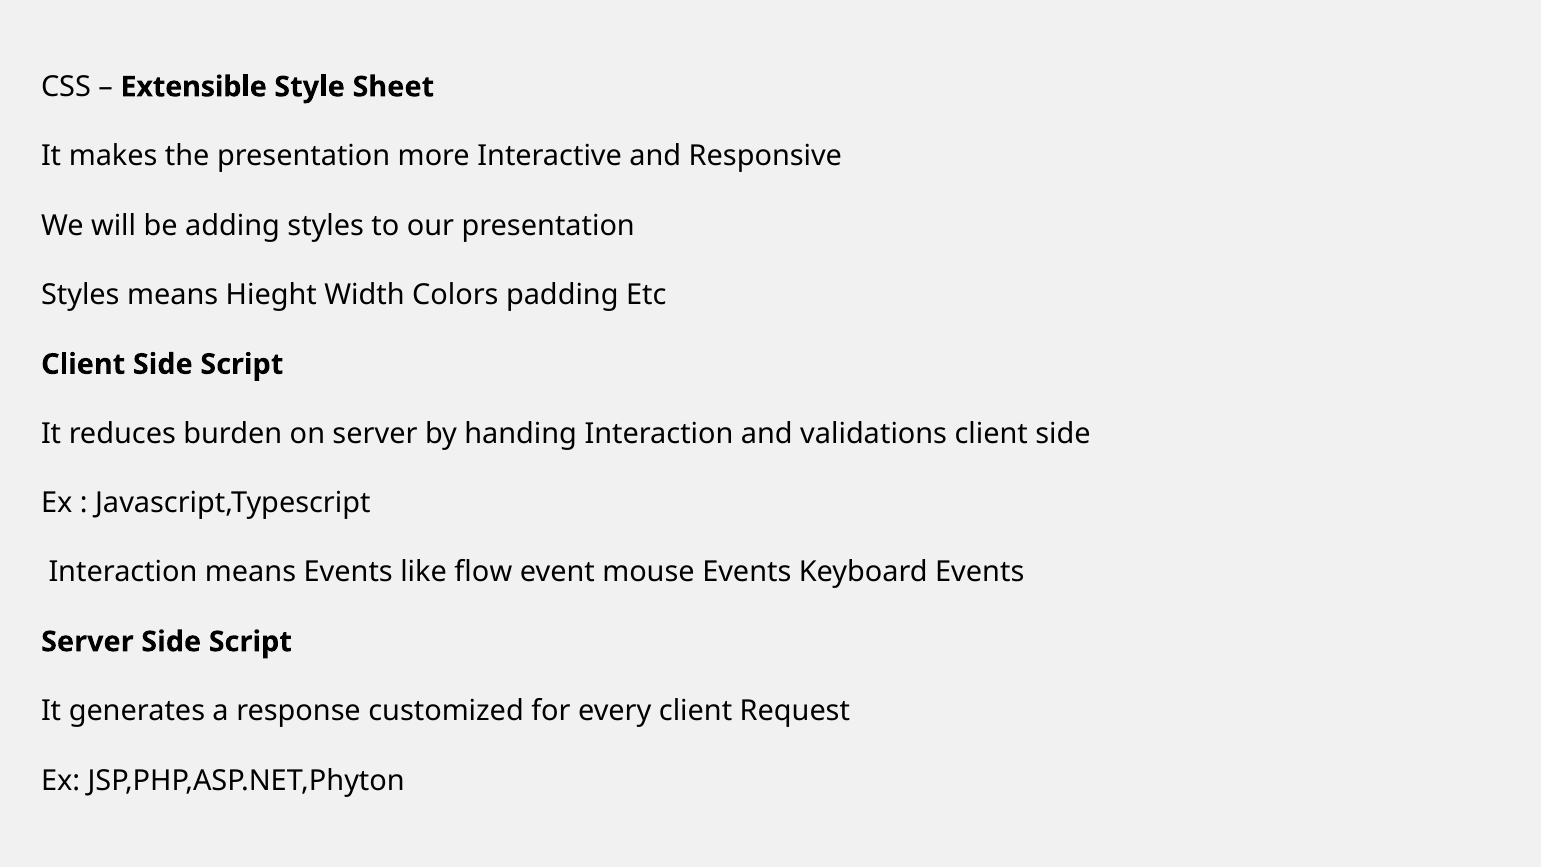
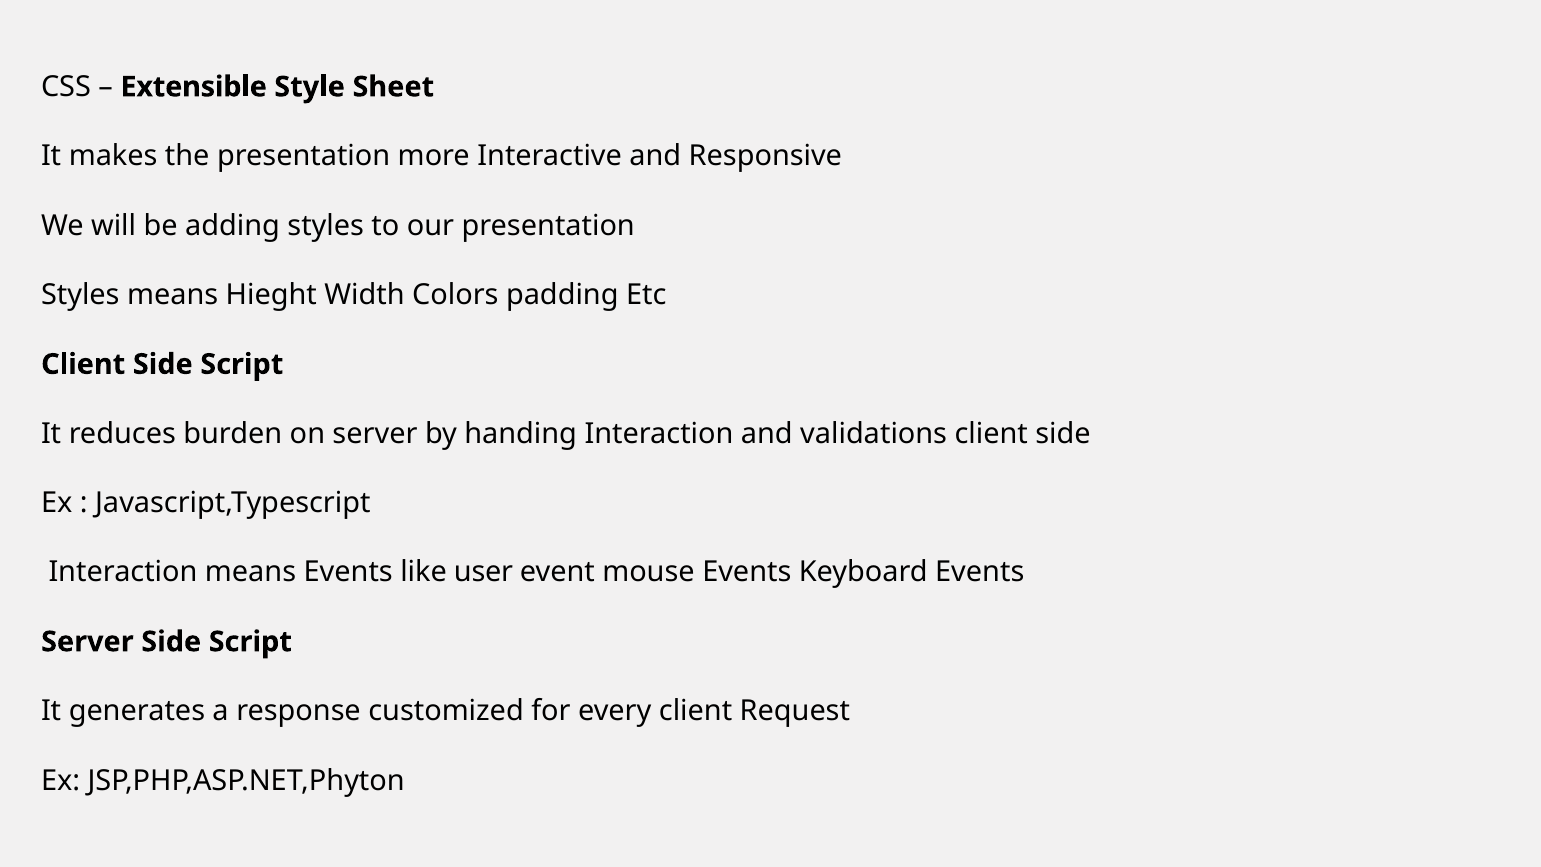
flow: flow -> user
